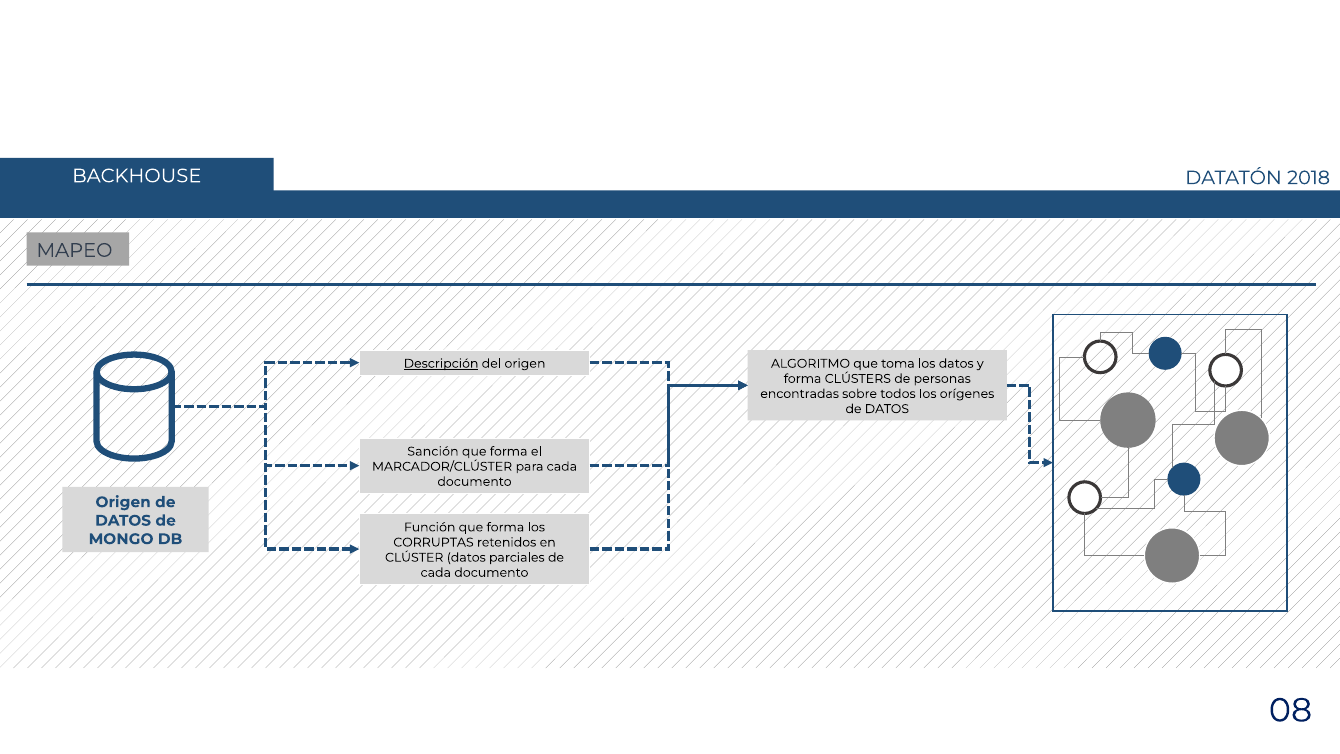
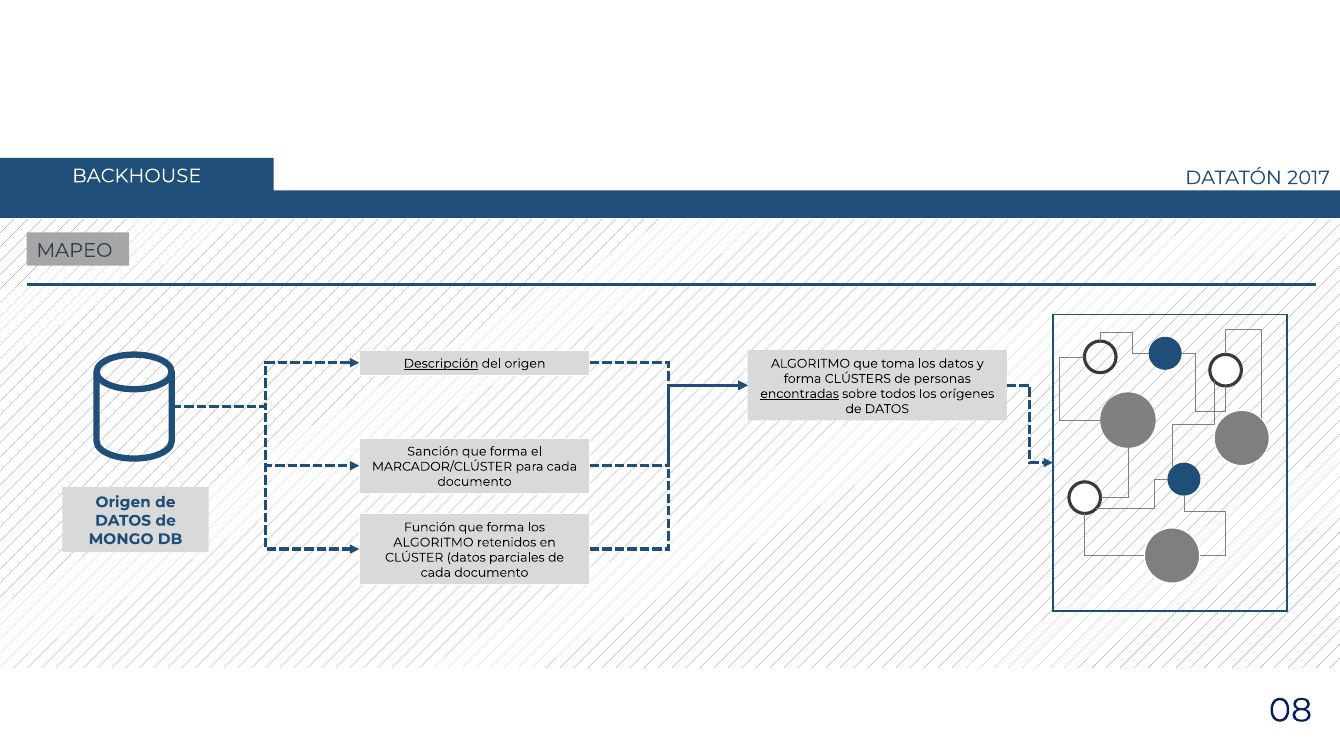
2018: 2018 -> 2017
encontradas underline: none -> present
CORRUPTAS at (433, 542): CORRUPTAS -> ALGORITMO
